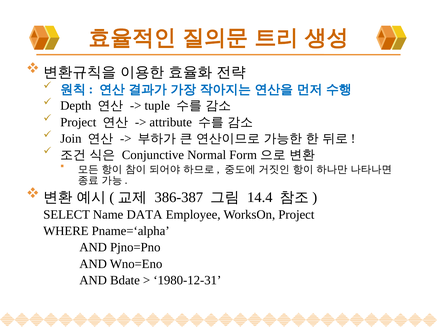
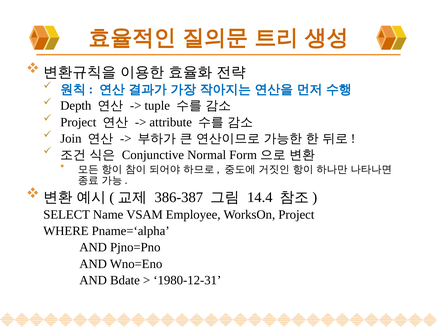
DATA: DATA -> VSAM
